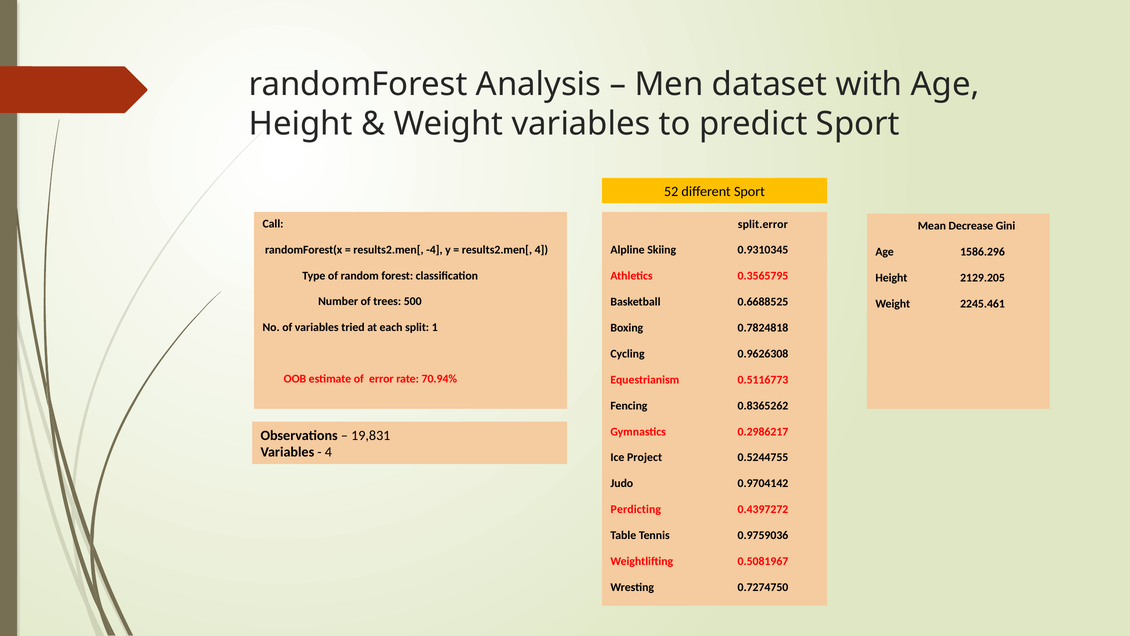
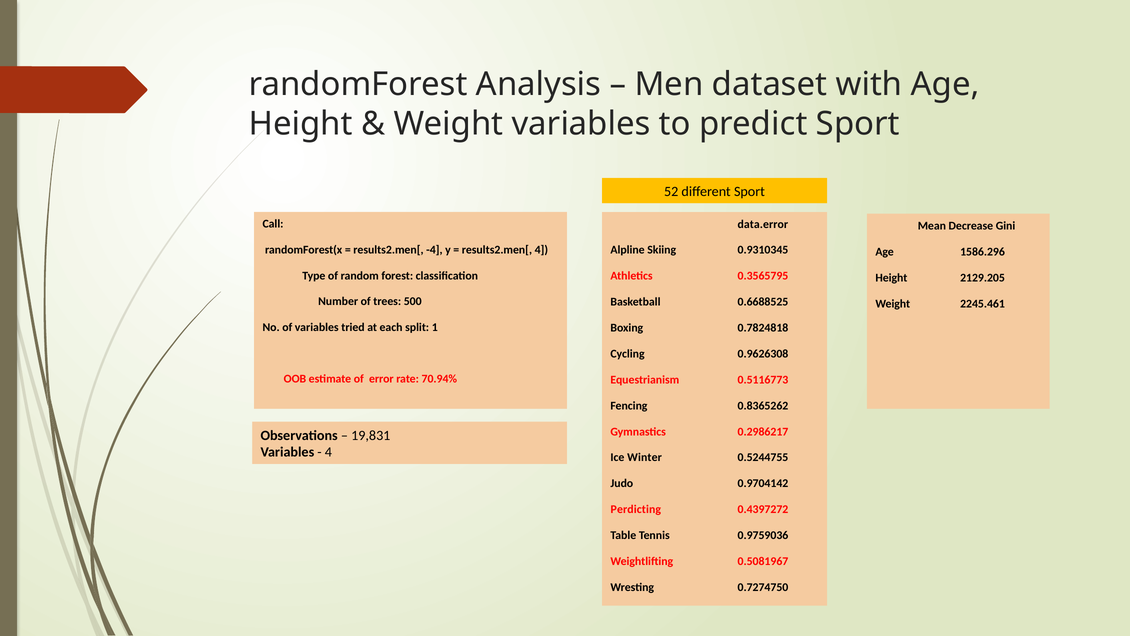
split.error: split.error -> data.error
Project: Project -> Winter
